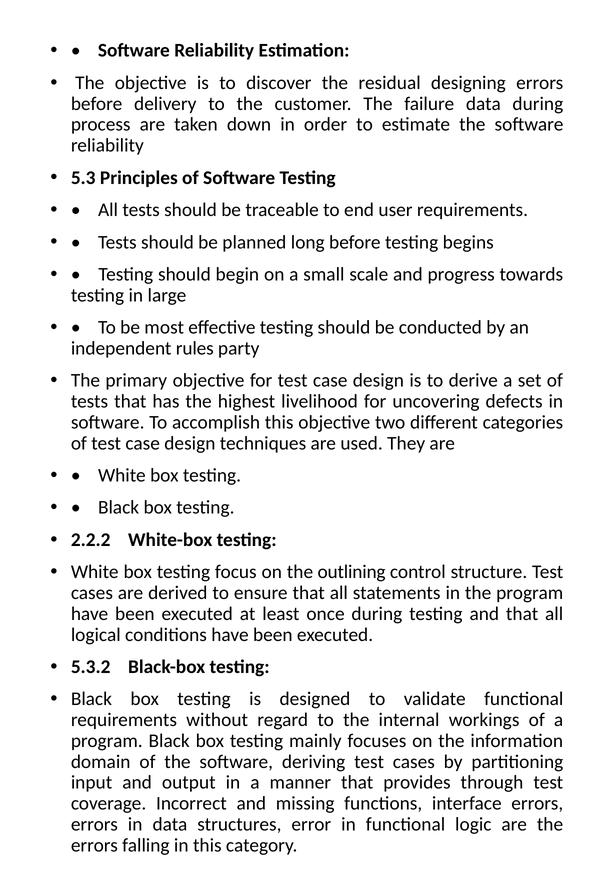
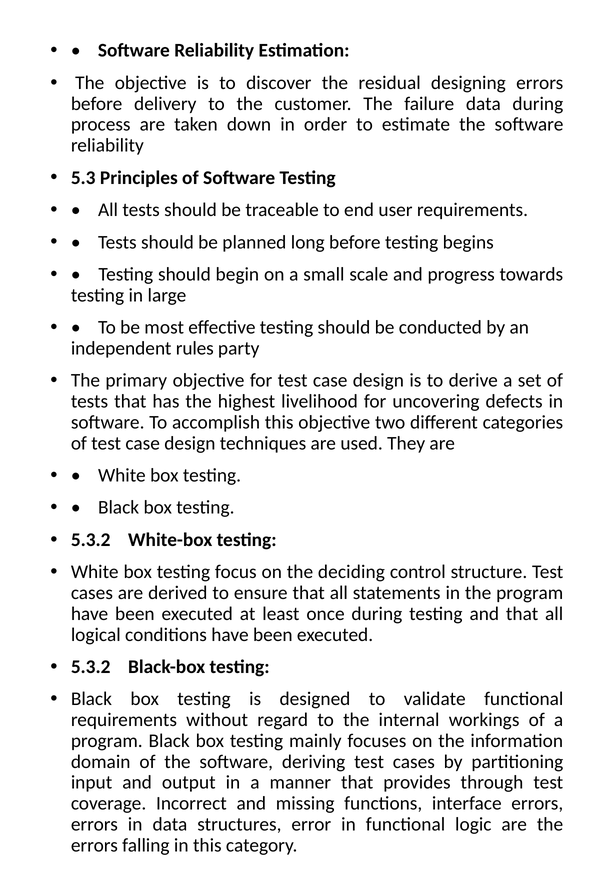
2.2.2 at (91, 540): 2.2.2 -> 5.3.2
outlining: outlining -> deciding
